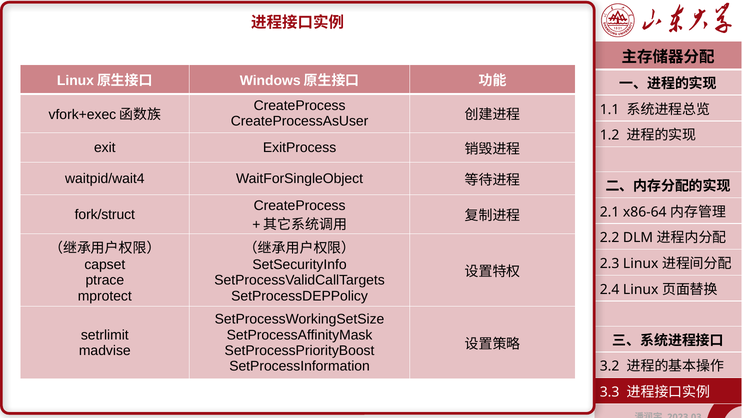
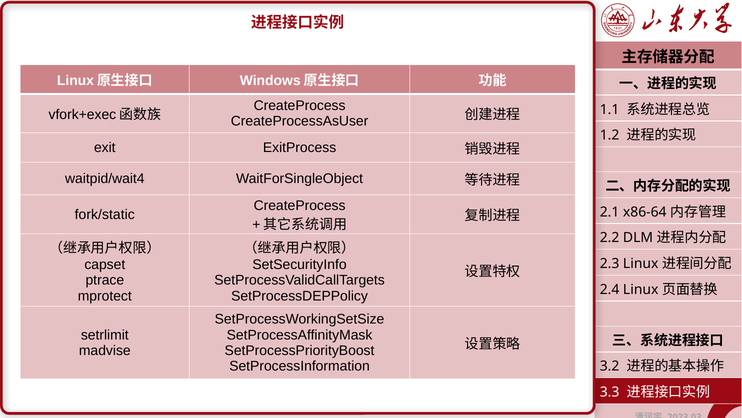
fork/struct: fork/struct -> fork/static
